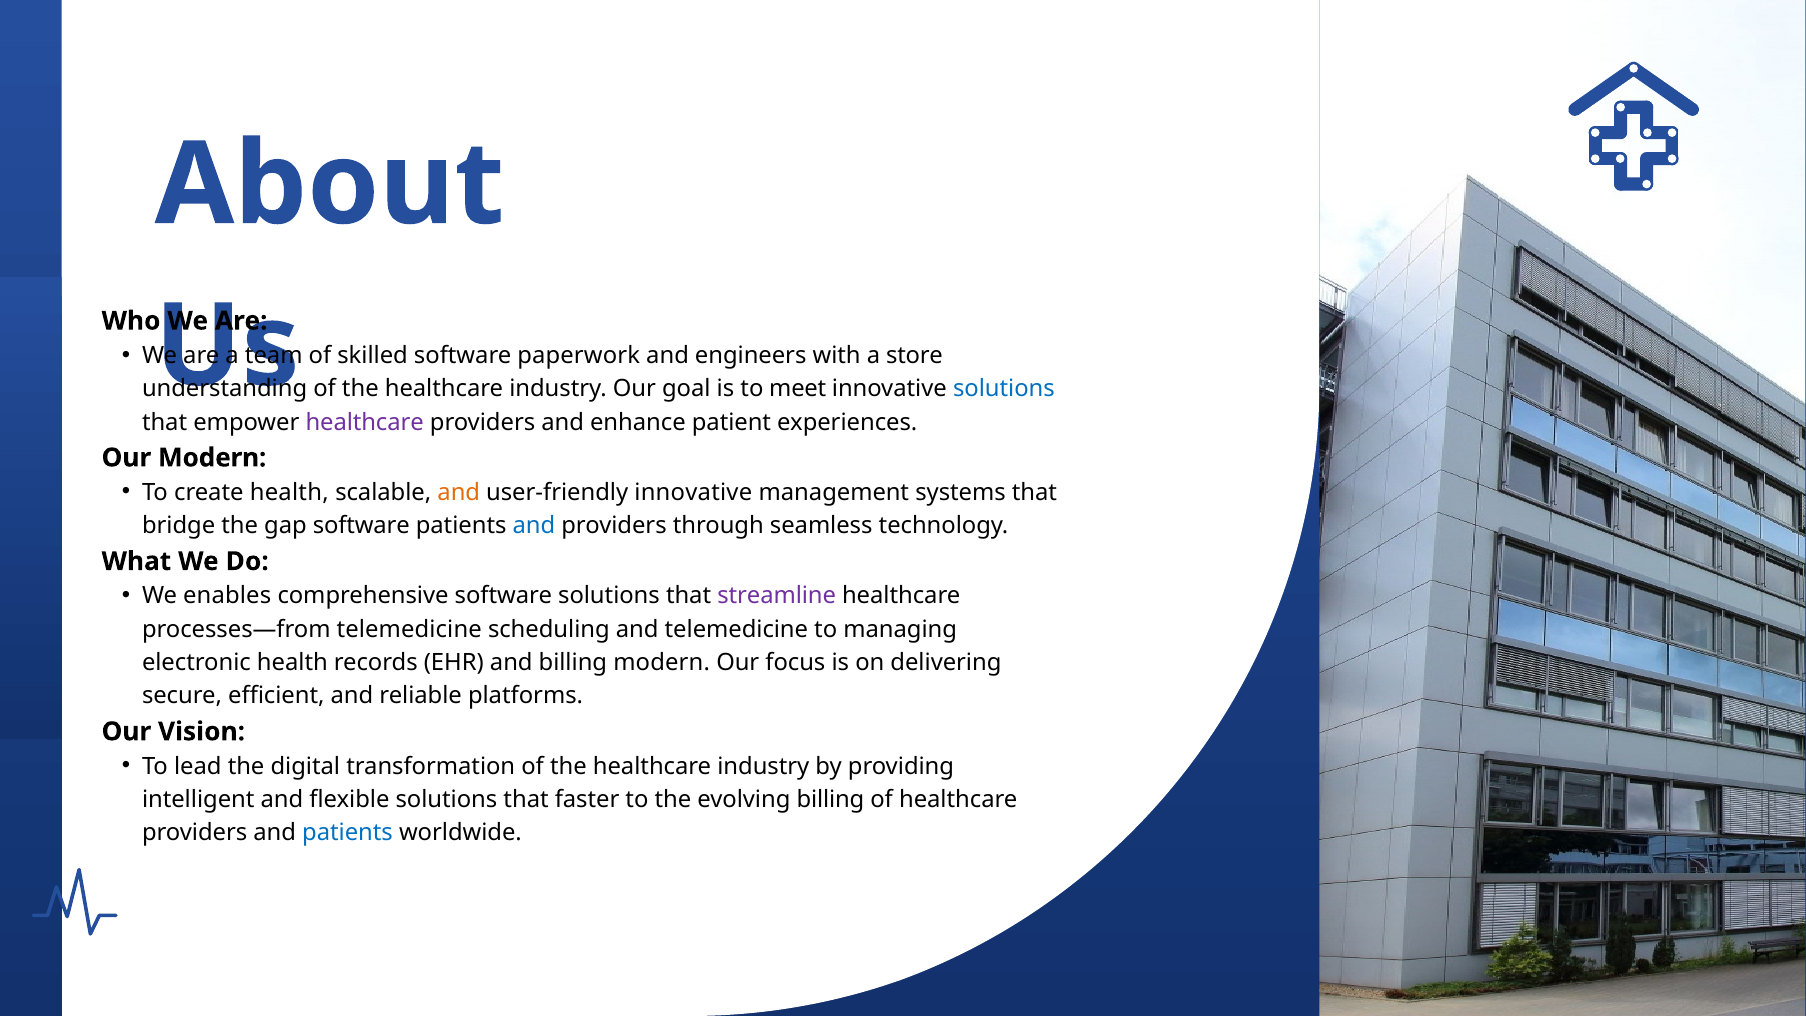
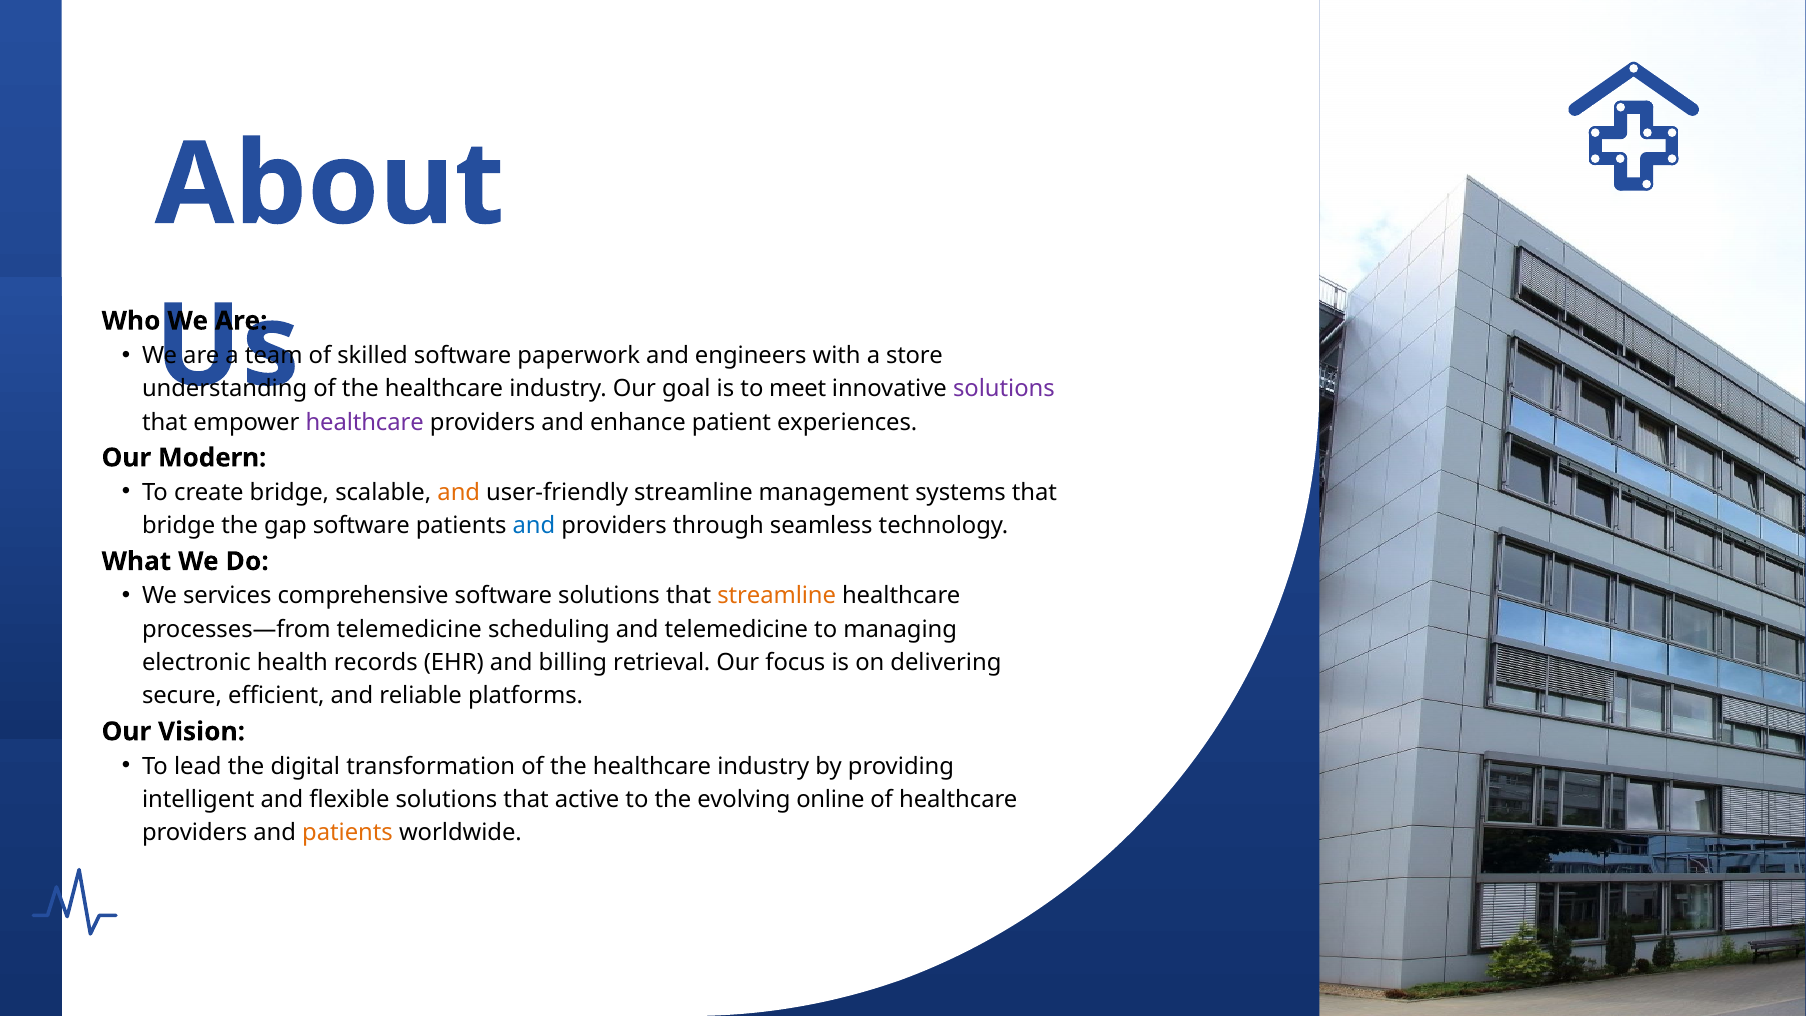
solutions at (1004, 389) colour: blue -> purple
create health: health -> bridge
user-friendly innovative: innovative -> streamline
enables: enables -> services
streamline at (777, 596) colour: purple -> orange
billing modern: modern -> retrieval
faster: faster -> active
evolving billing: billing -> online
patients at (348, 833) colour: blue -> orange
